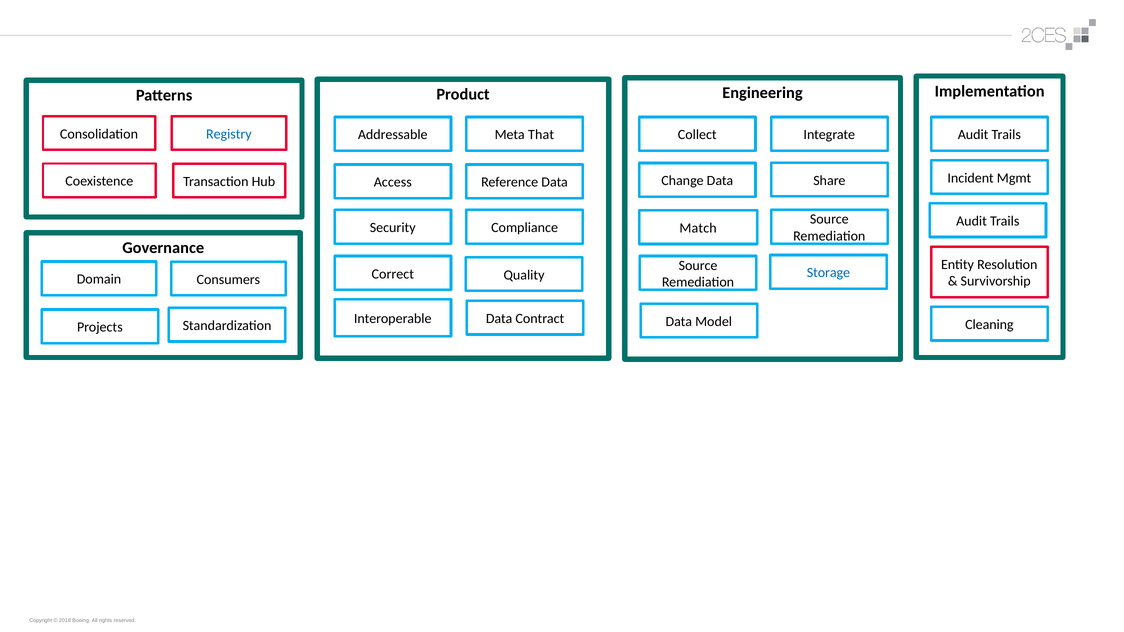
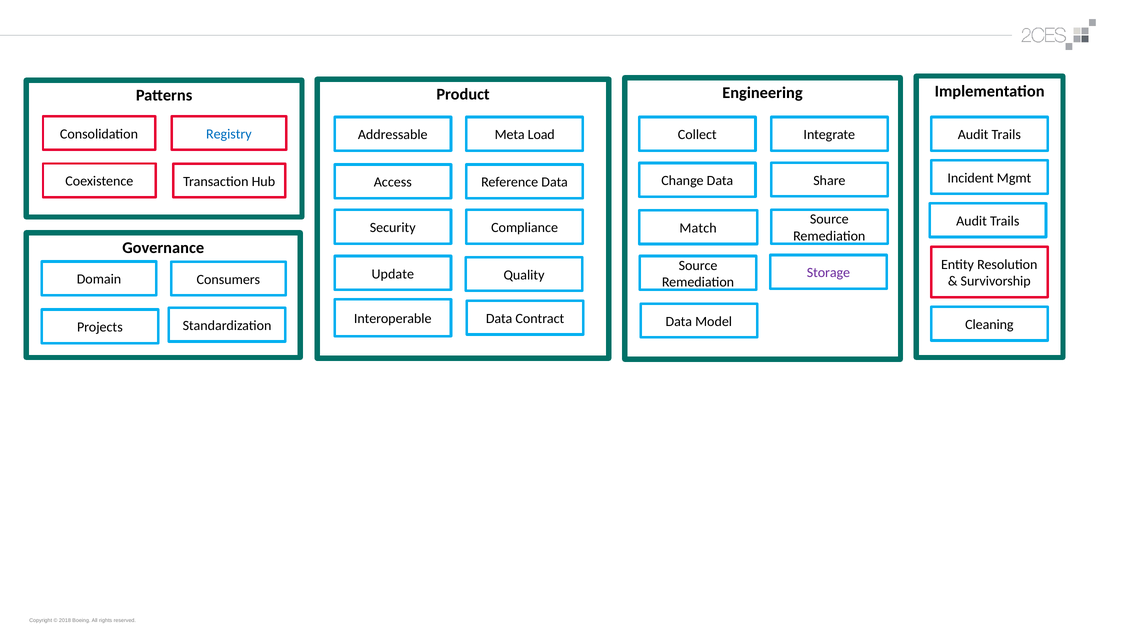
That: That -> Load
Storage colour: blue -> purple
Correct: Correct -> Update
